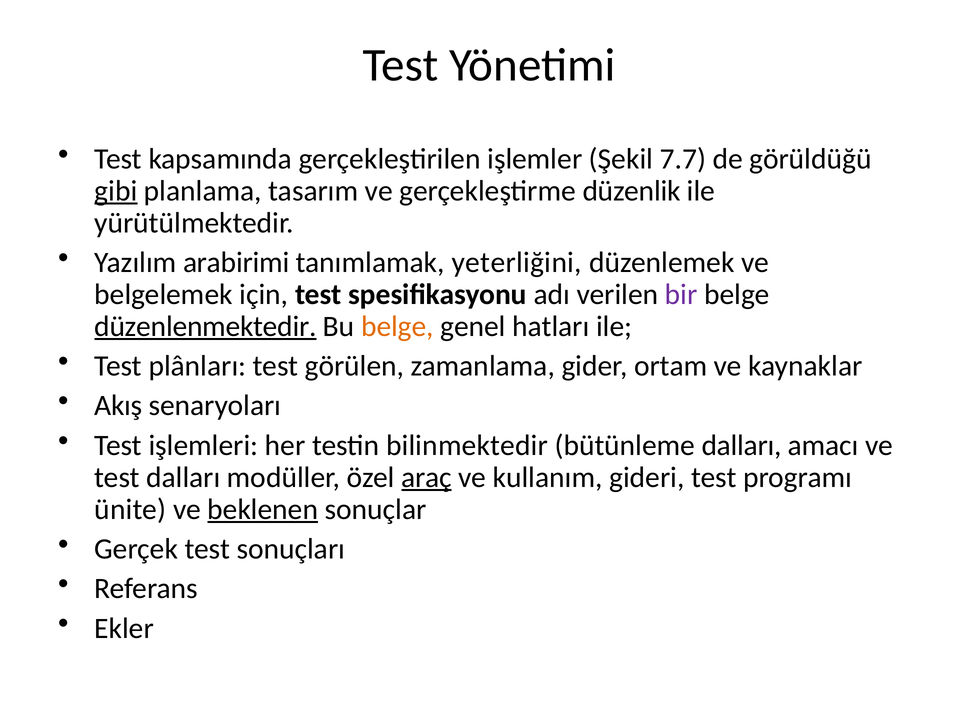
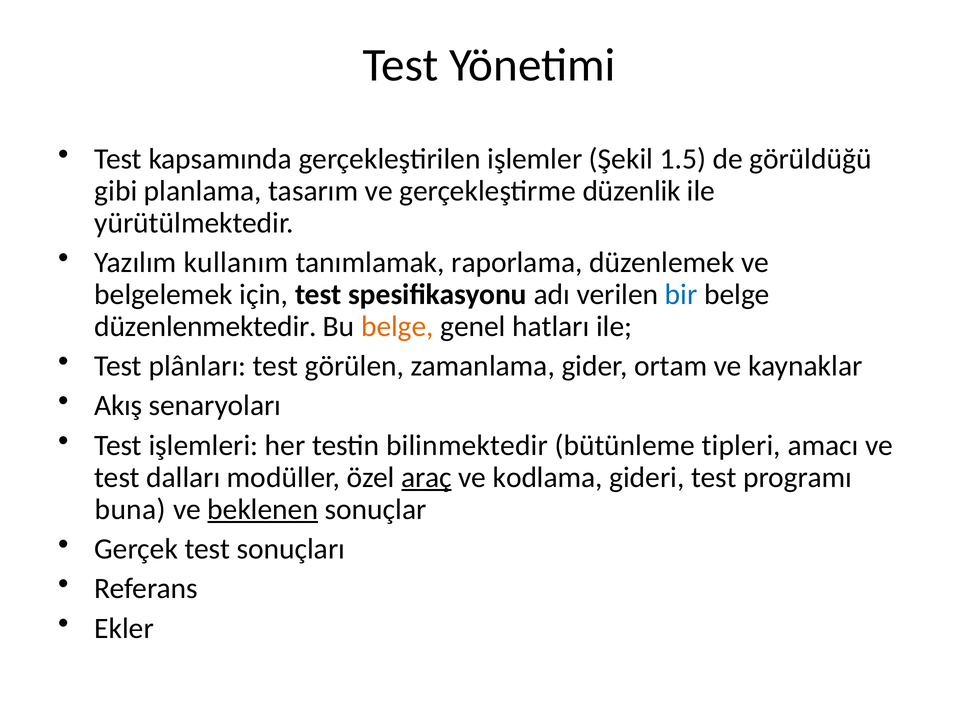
7.7: 7.7 -> 1.5
gibi underline: present -> none
arabirimi: arabirimi -> kullanım
yeterliğini: yeterliğini -> raporlama
bir colour: purple -> blue
düzenlenmektedir underline: present -> none
bütünleme dalları: dalları -> tipleri
kullanım: kullanım -> kodlama
ünite: ünite -> buna
